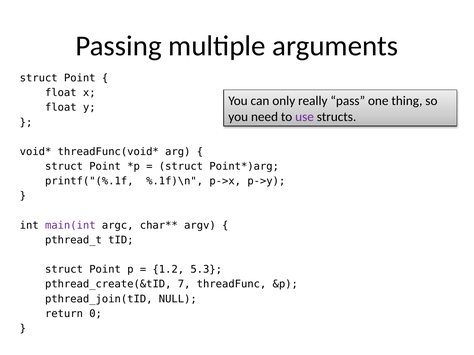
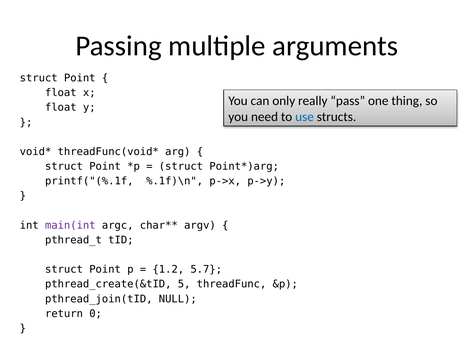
use colour: purple -> blue
5.3: 5.3 -> 5.7
7: 7 -> 5
